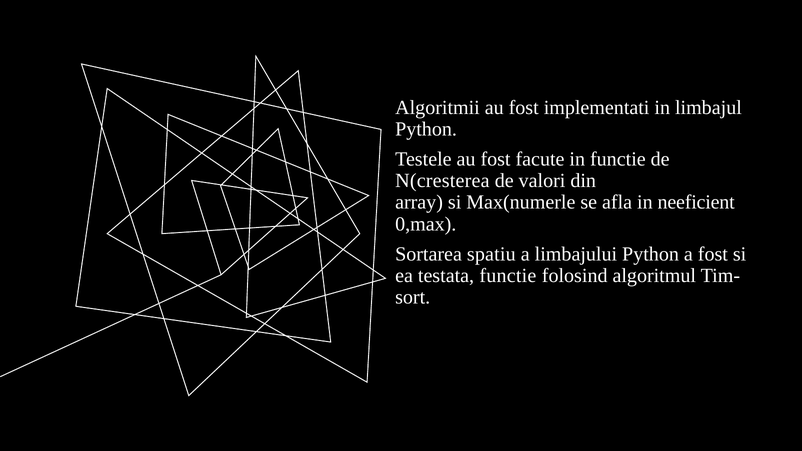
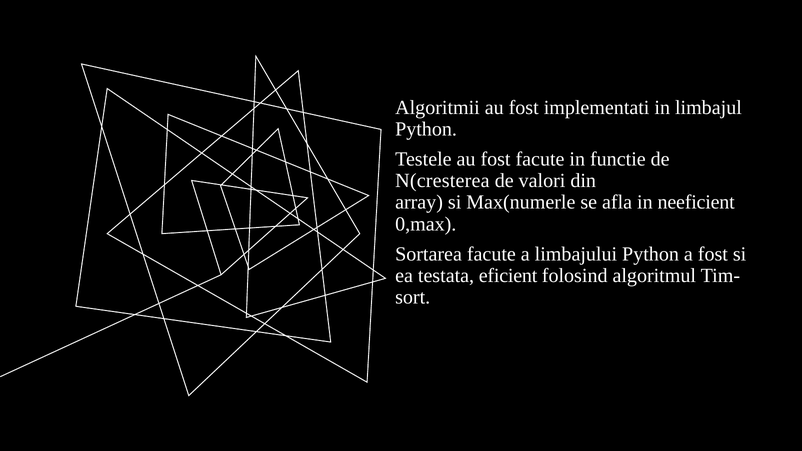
Sortarea spatiu: spatiu -> facute
testata functie: functie -> eficient
